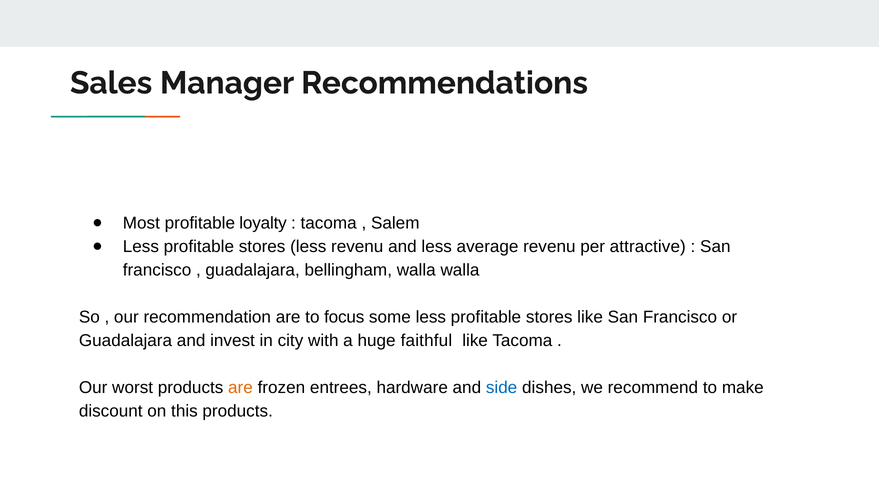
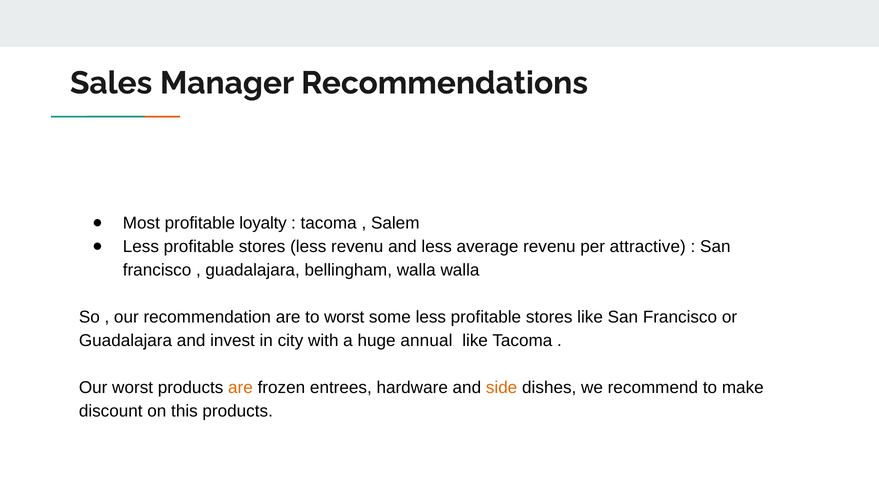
to focus: focus -> worst
faithful: faithful -> annual
side colour: blue -> orange
